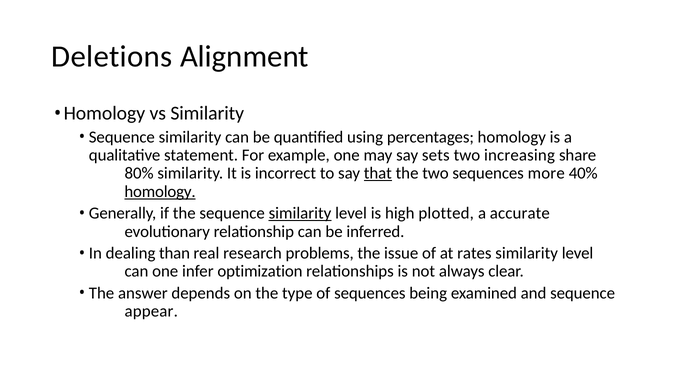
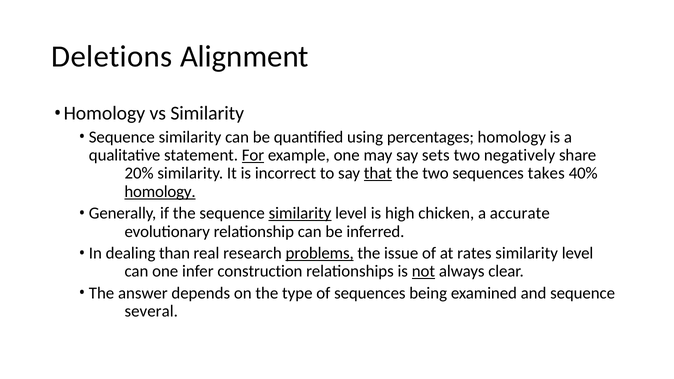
For underline: none -> present
increasing: increasing -> negatively
80%: 80% -> 20%
more: more -> takes
plotted: plotted -> chicken
problems underline: none -> present
optimization: optimization -> construction
not underline: none -> present
appear: appear -> several
